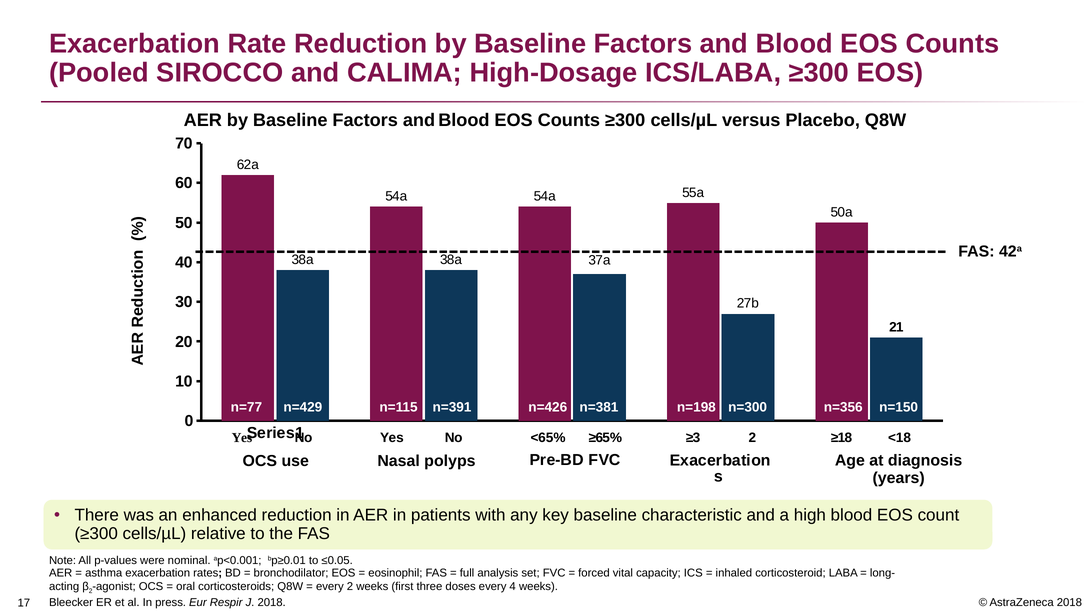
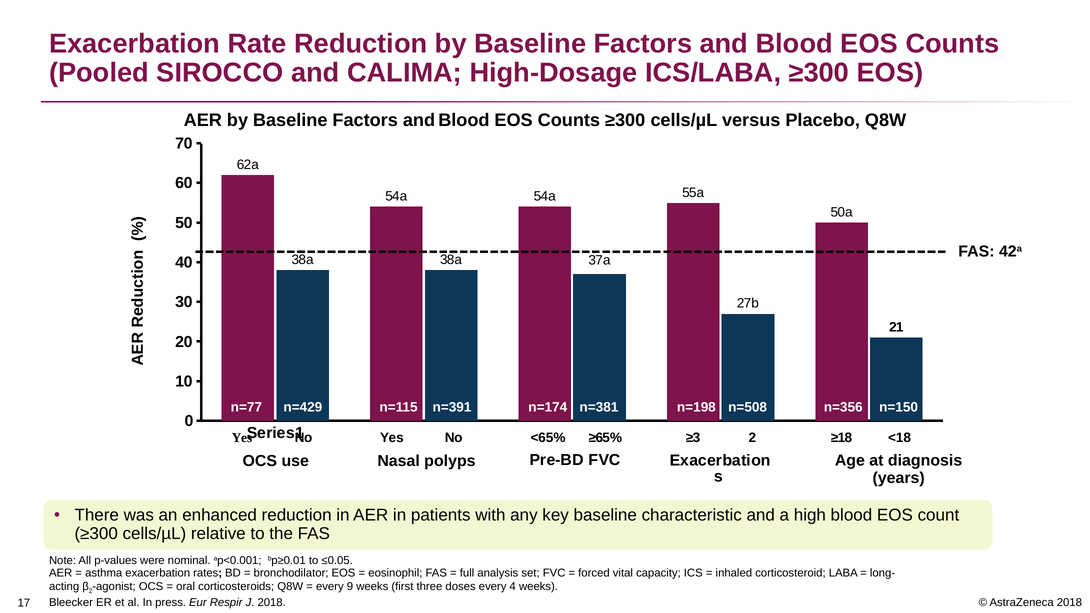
n=426: n=426 -> n=174
n=300: n=300 -> n=508
every 2: 2 -> 9
